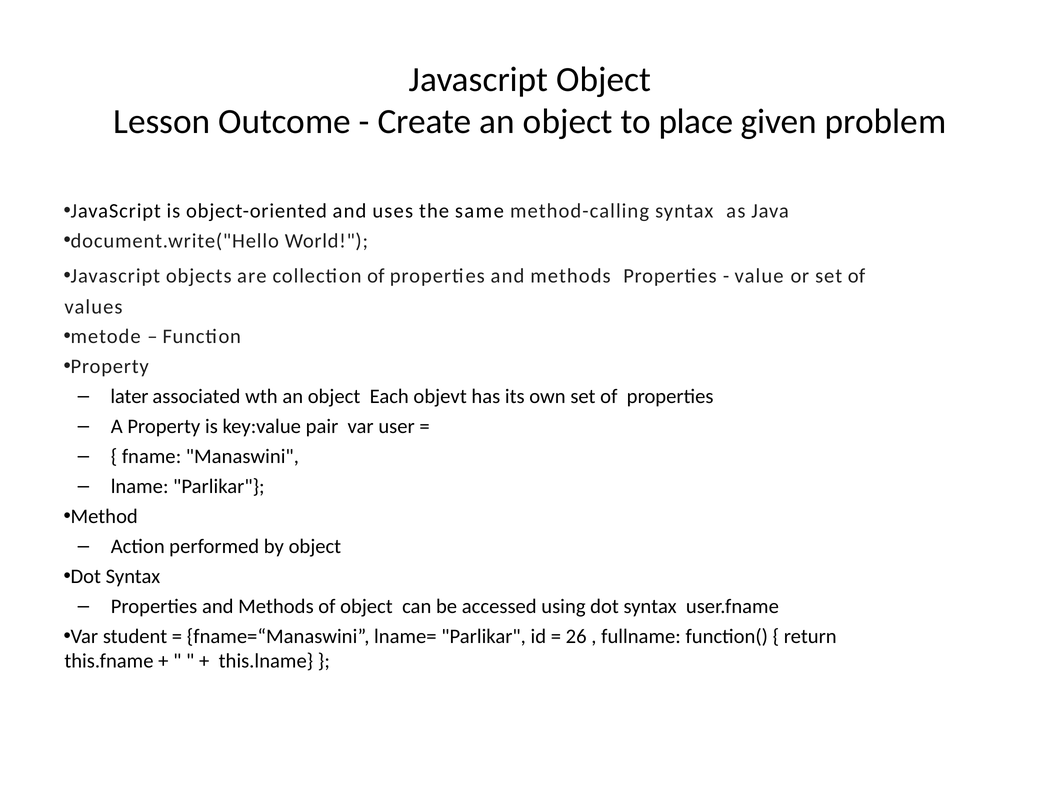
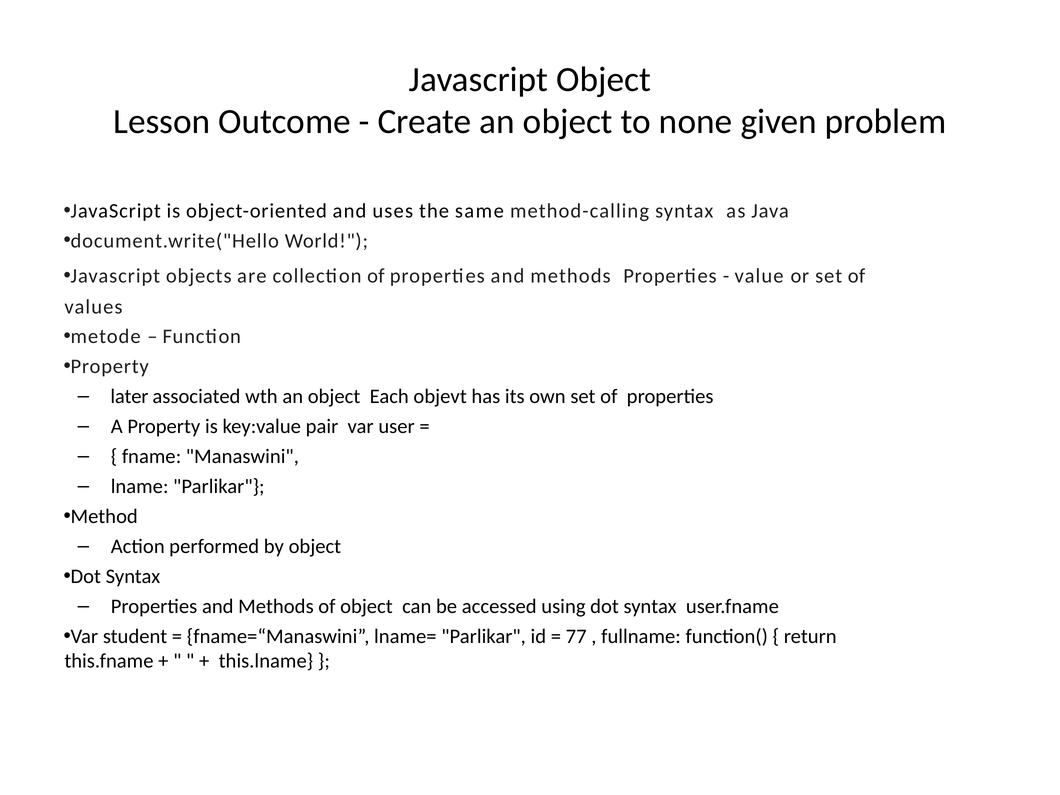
place: place -> none
26: 26 -> 77
